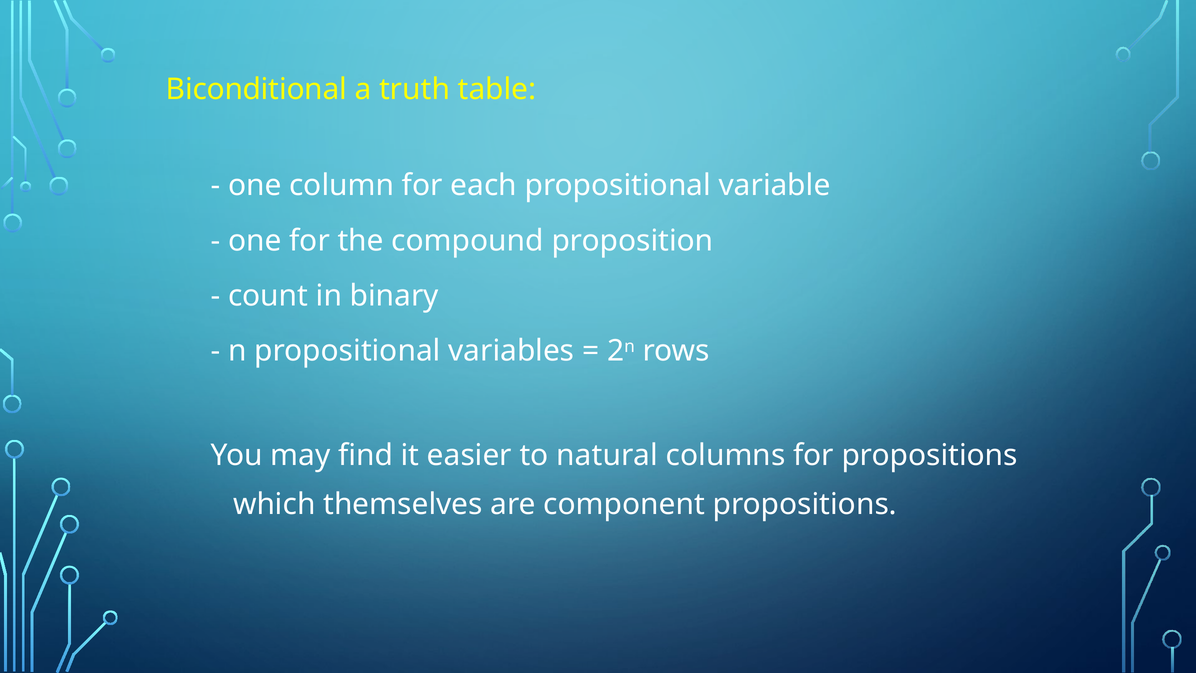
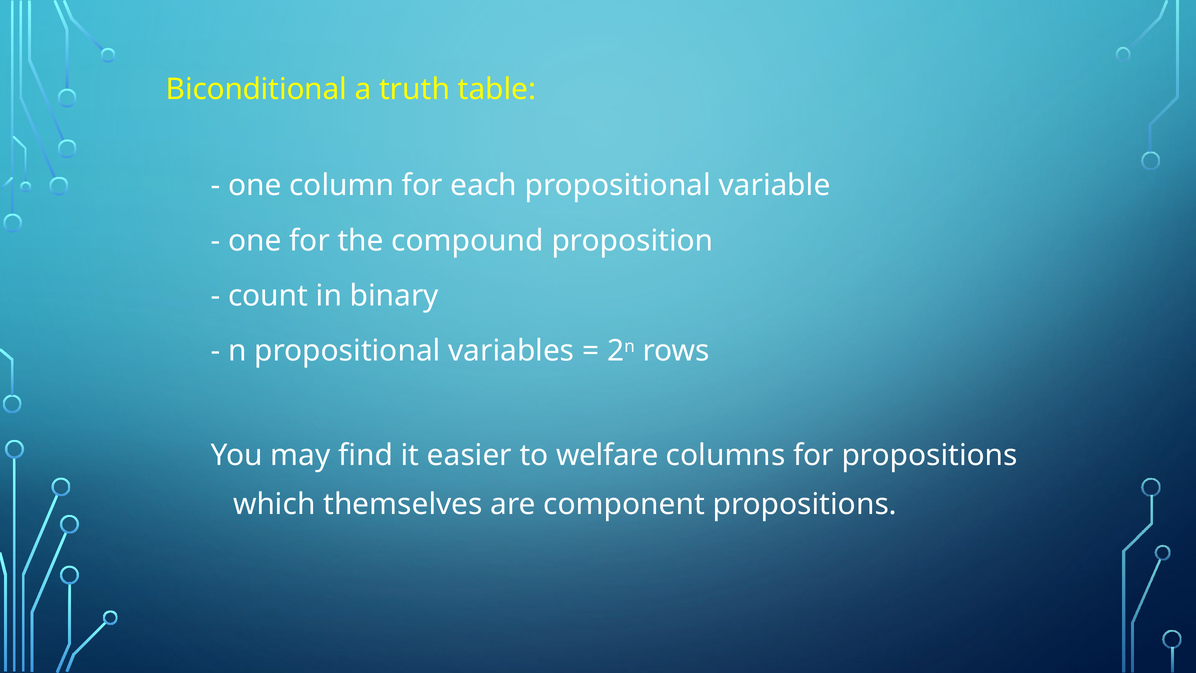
natural: natural -> welfare
